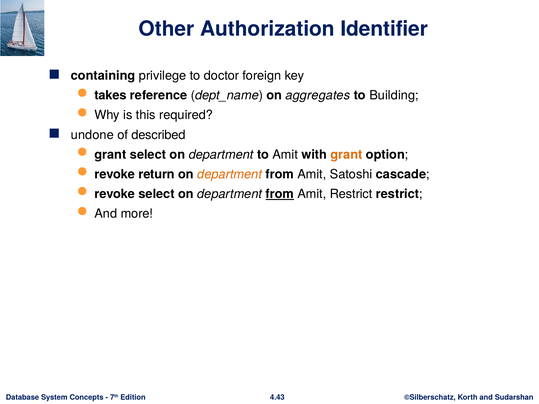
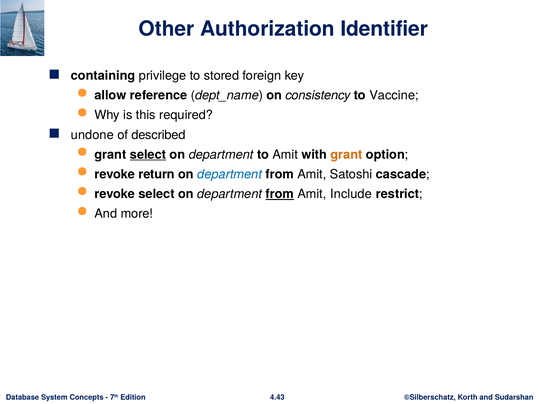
doctor: doctor -> stored
takes: takes -> allow
aggregates: aggregates -> consistency
Building: Building -> Vaccine
select at (148, 155) underline: none -> present
department at (230, 174) colour: orange -> blue
Amit Restrict: Restrict -> Include
